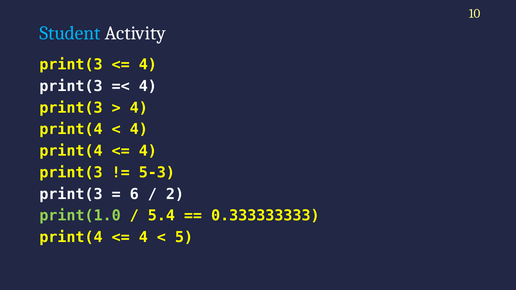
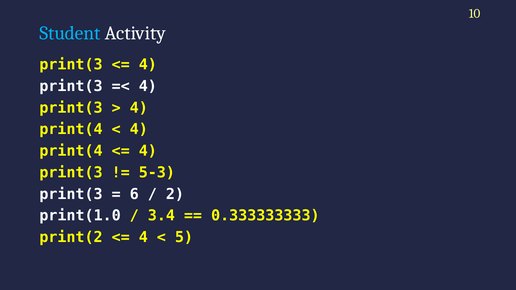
print(1.0 colour: light green -> white
5.4: 5.4 -> 3.4
print(4 at (71, 237): print(4 -> print(2
